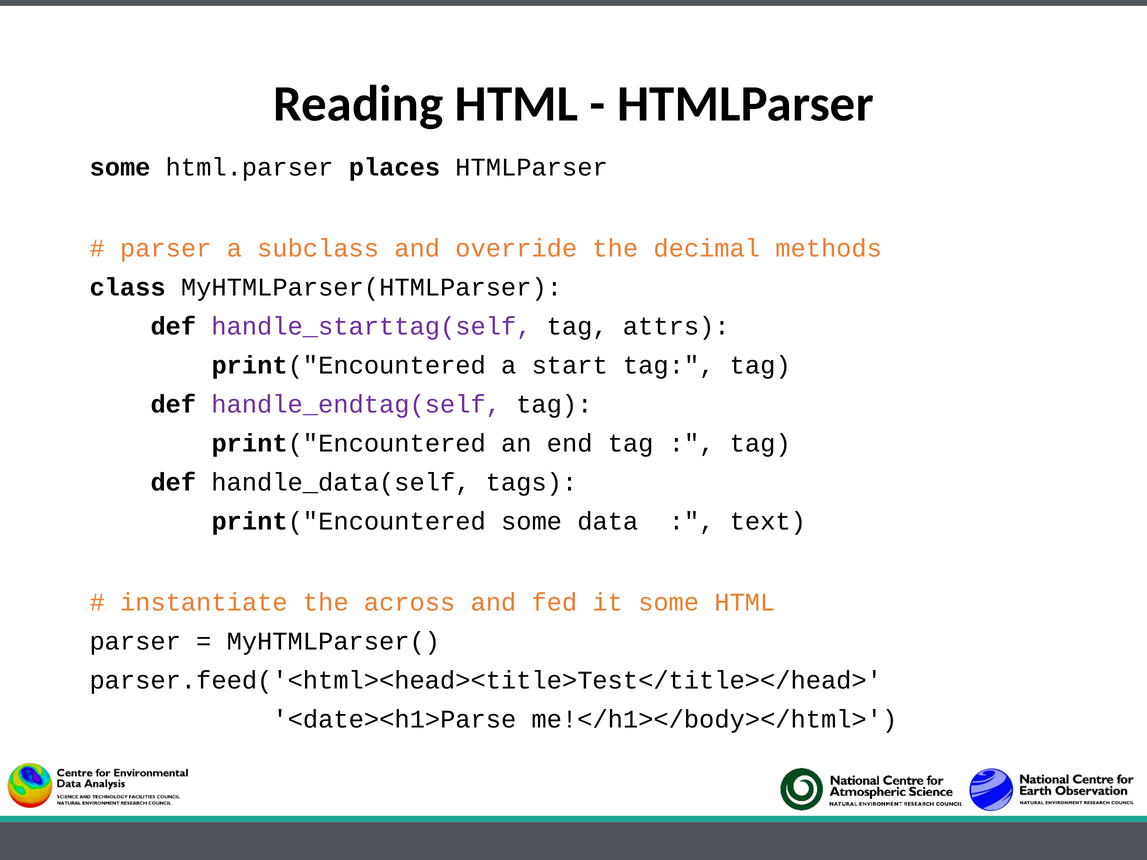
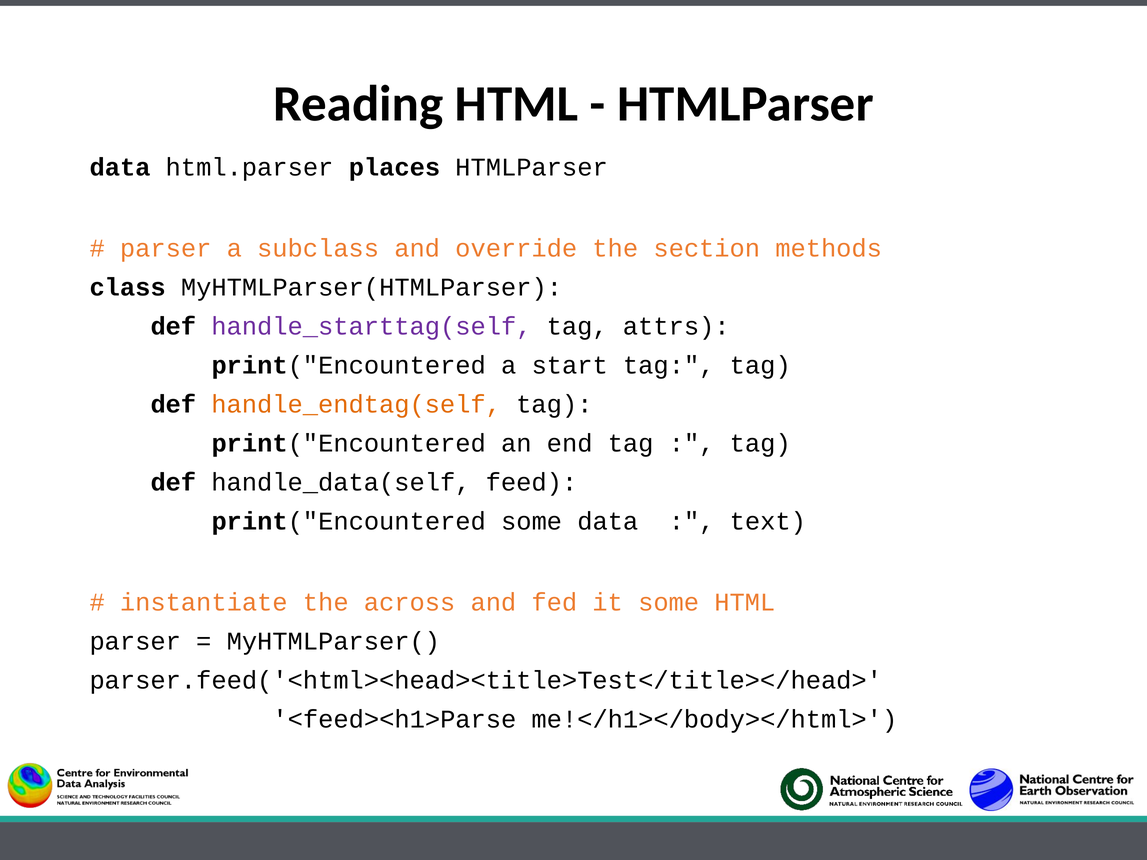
some at (120, 167): some -> data
decimal: decimal -> section
handle_endtag(self colour: purple -> orange
tags: tags -> feed
<date><h1>Parse: <date><h1>Parse -> <feed><h1>Parse
